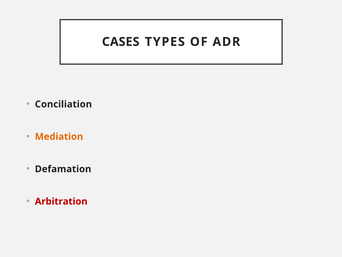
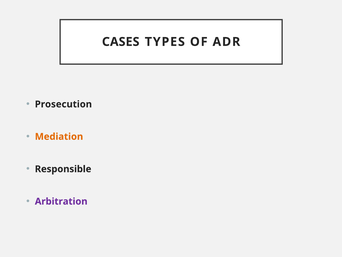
Conciliation: Conciliation -> Prosecution
Defamation: Defamation -> Responsible
Arbitration colour: red -> purple
